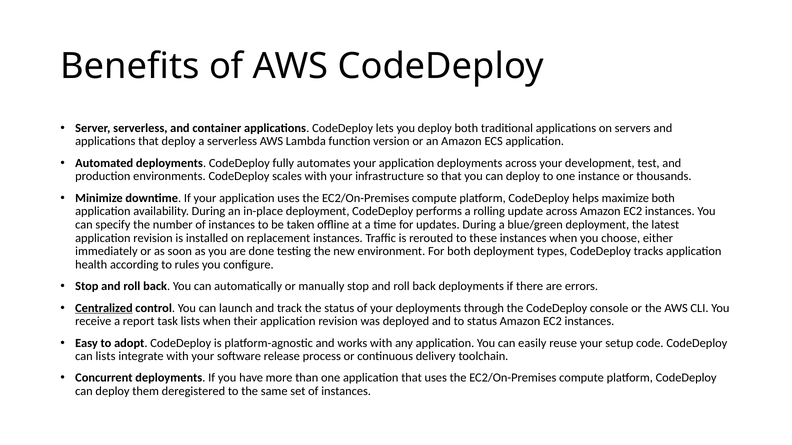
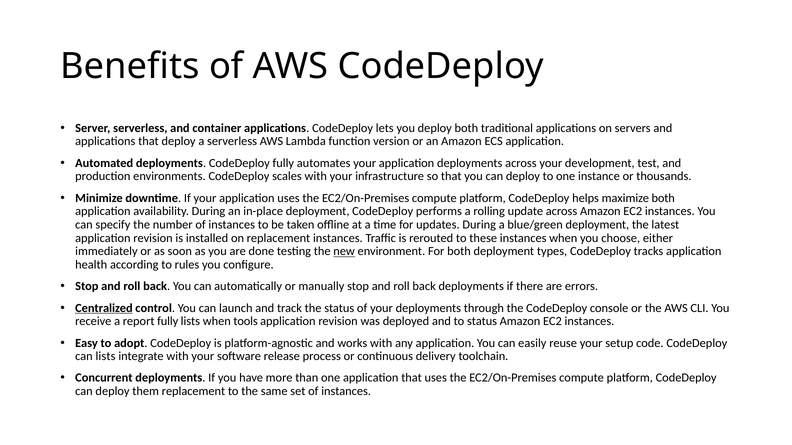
new underline: none -> present
report task: task -> fully
their: their -> tools
them deregistered: deregistered -> replacement
